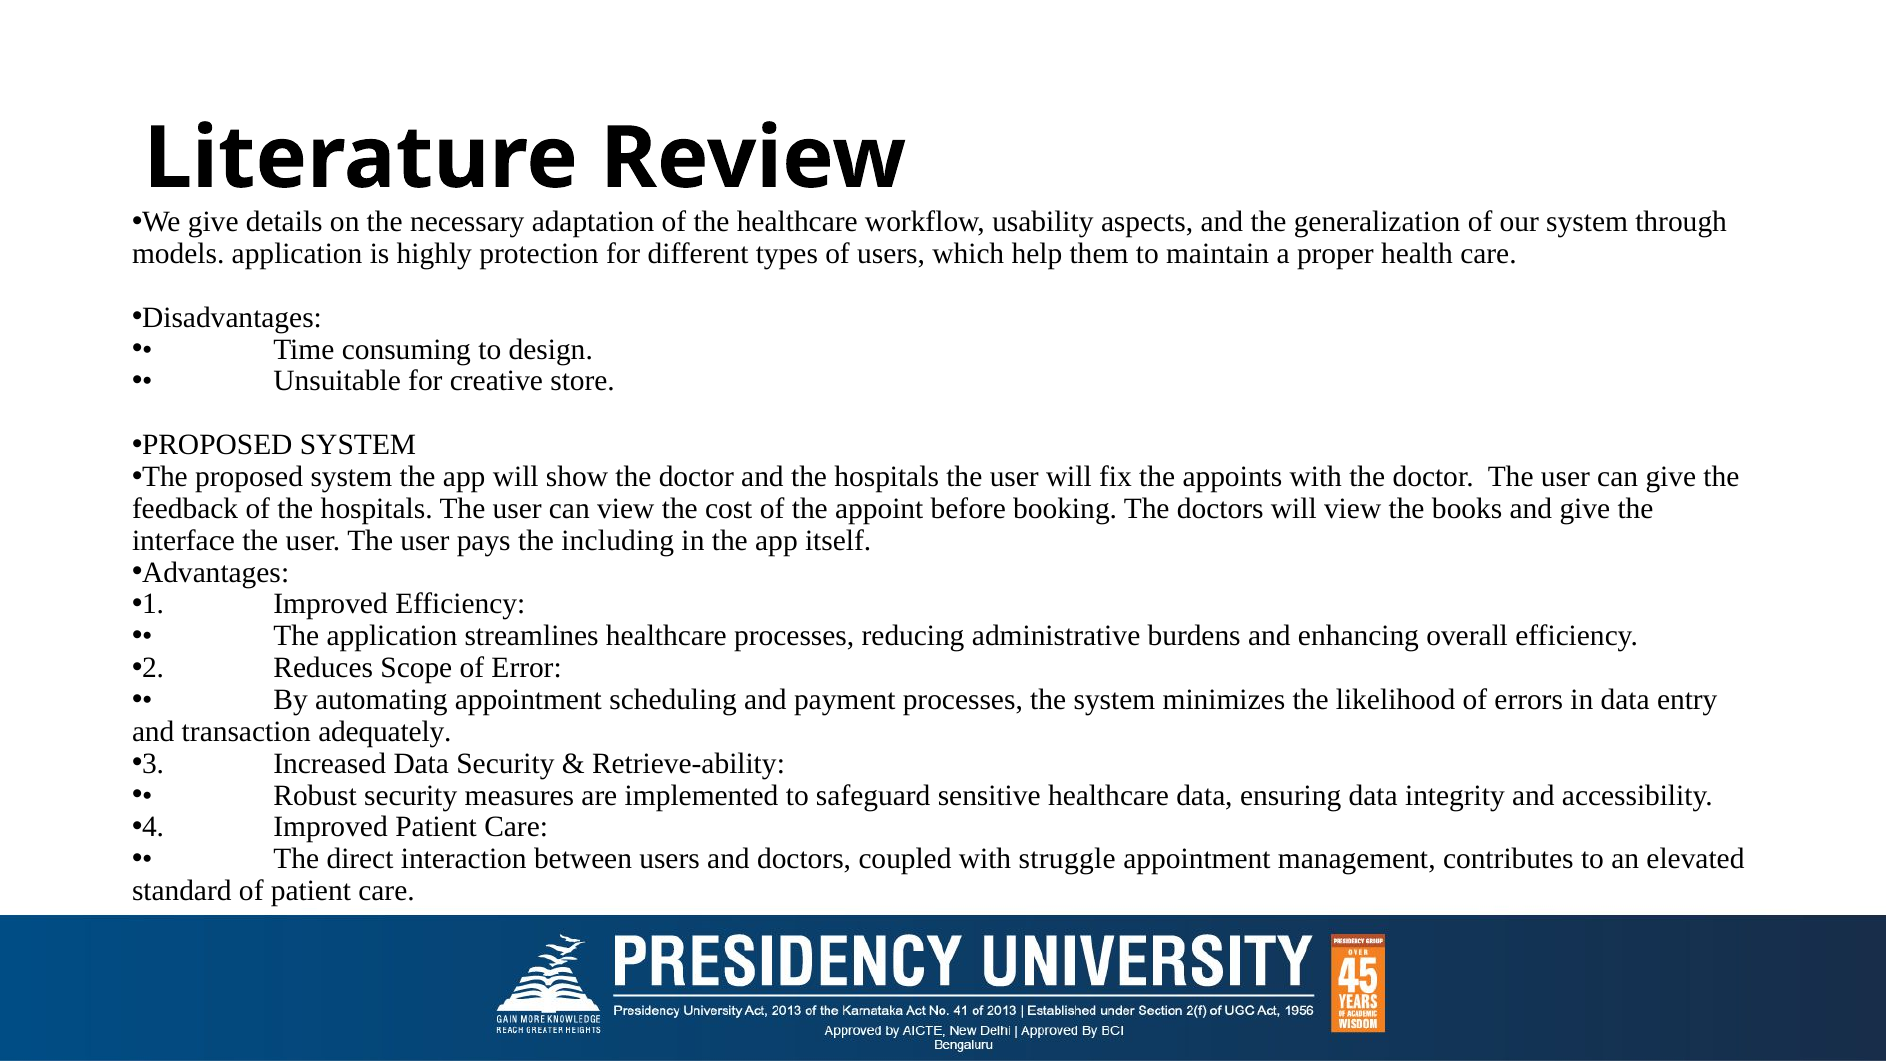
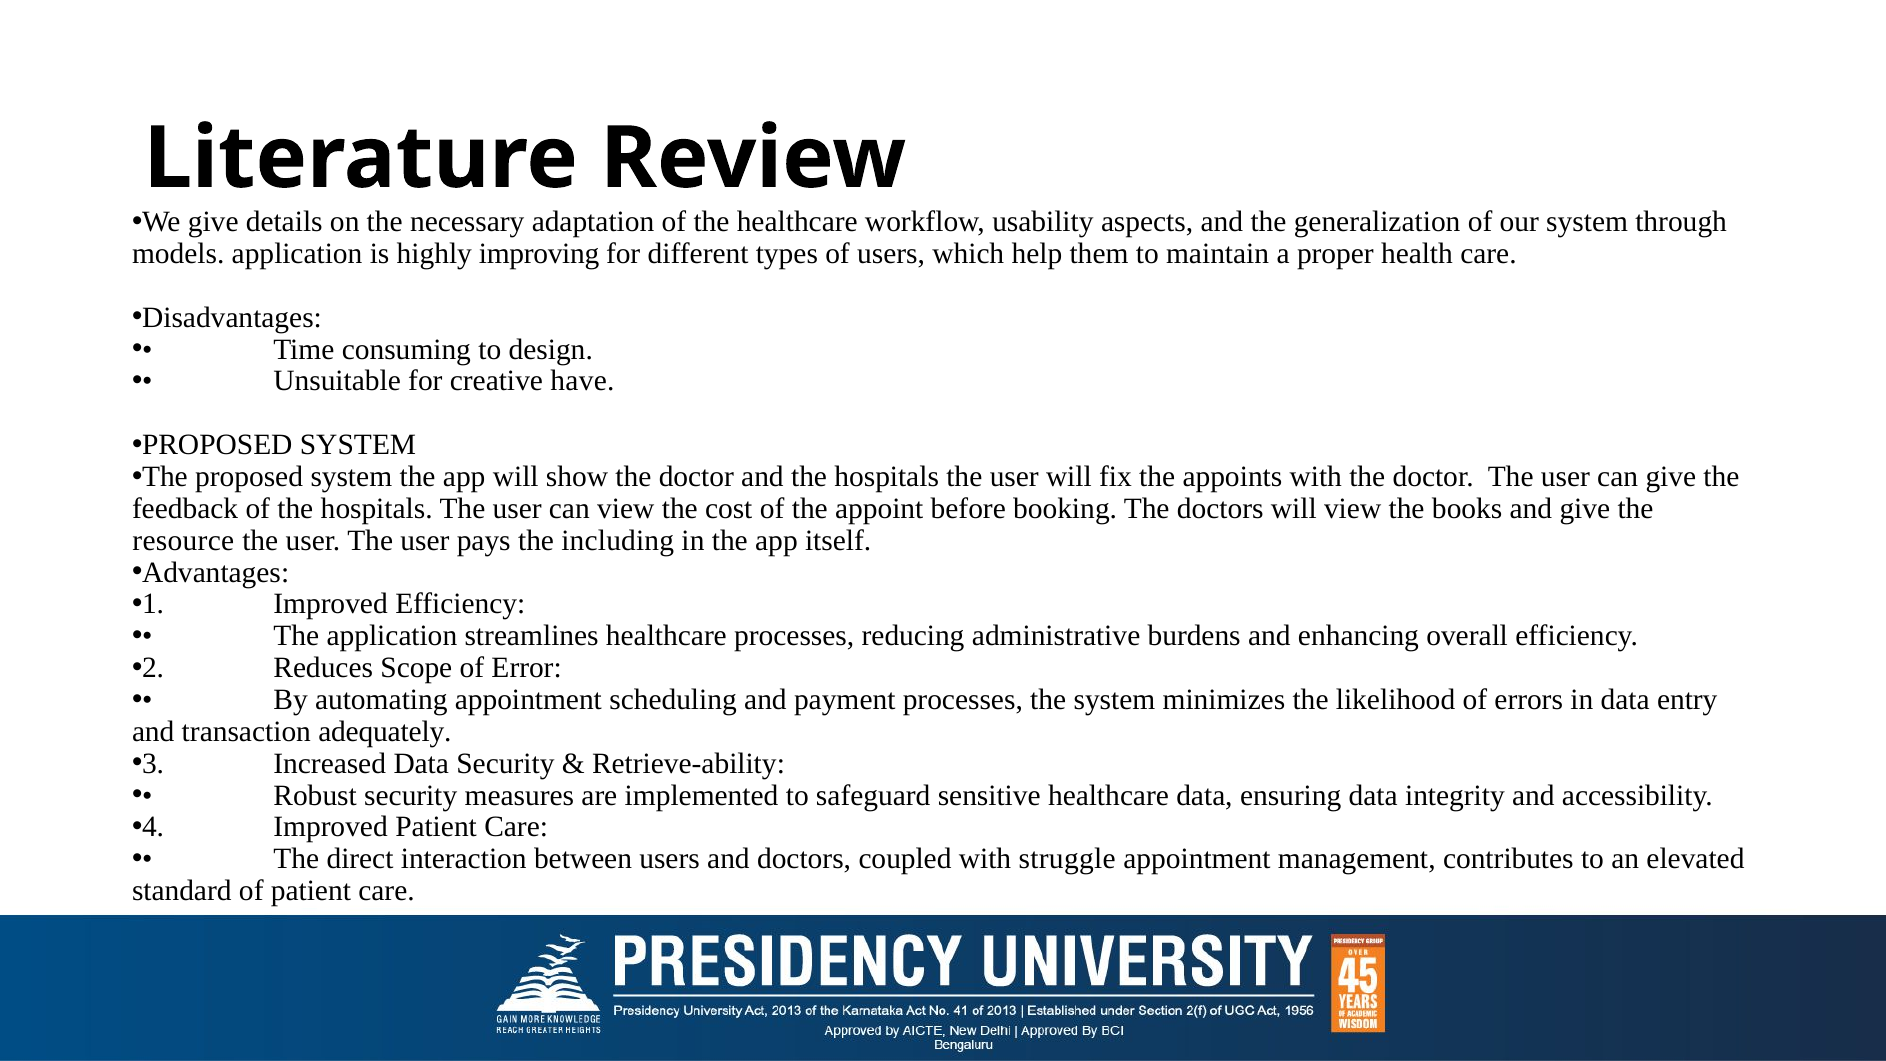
protection: protection -> improving
store: store -> have
interface: interface -> resource
